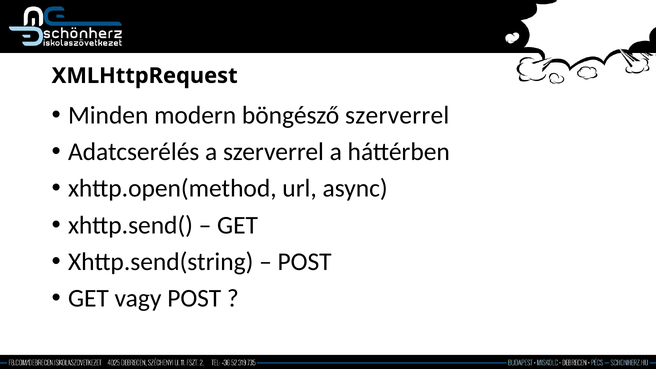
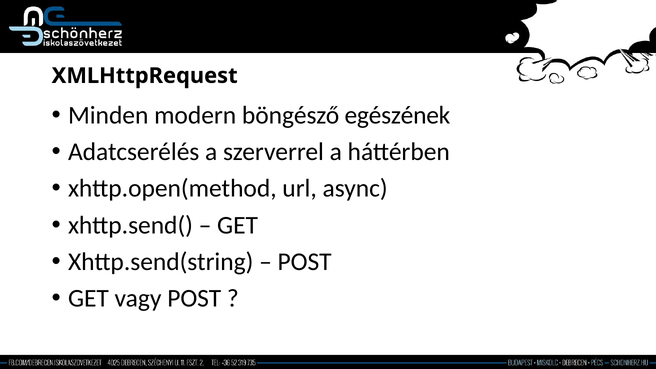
böngésző szerverrel: szerverrel -> egészének
